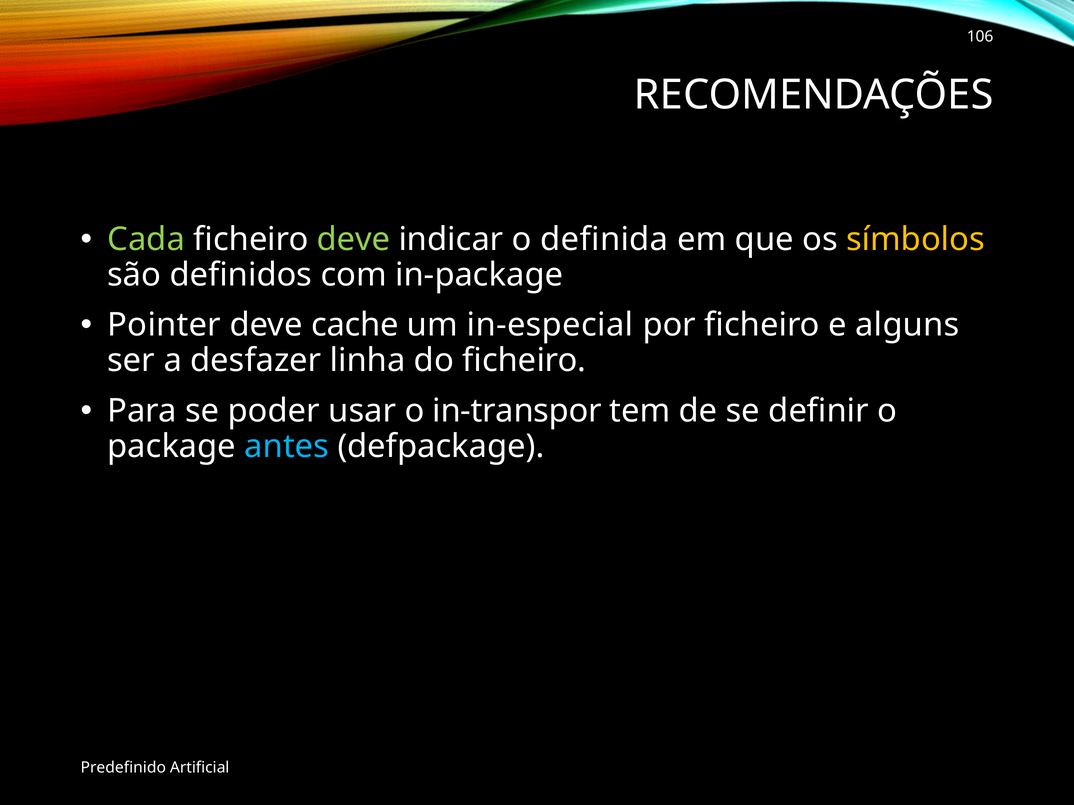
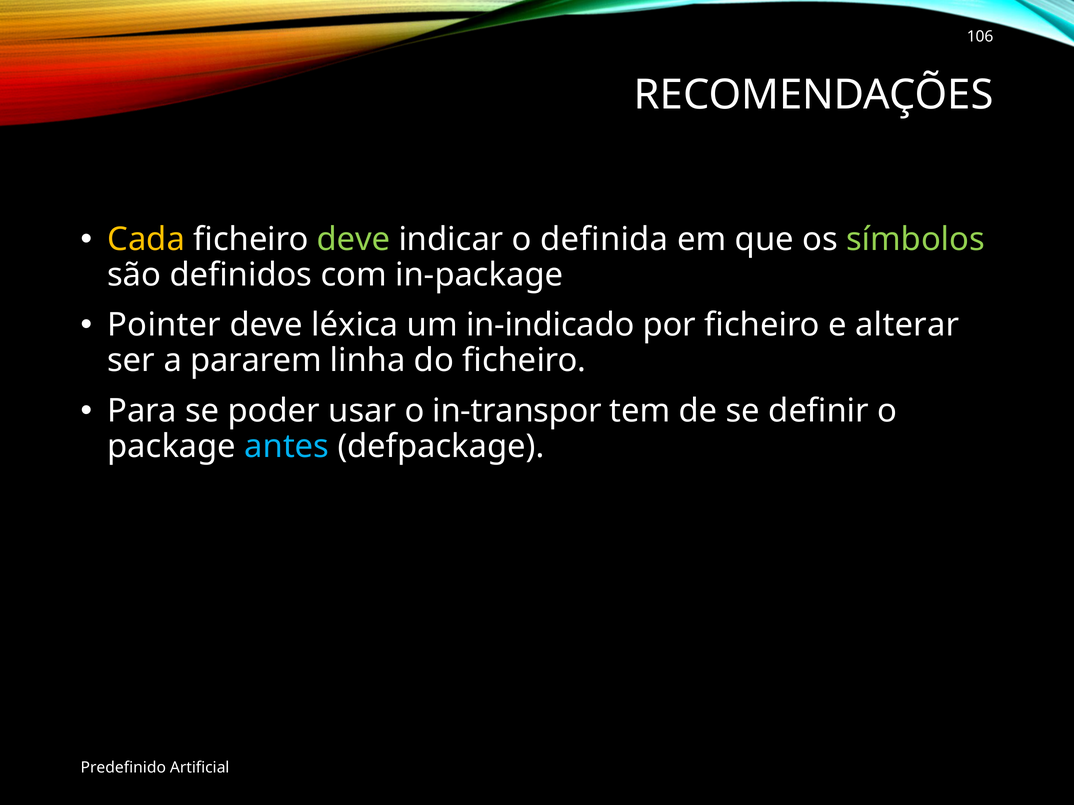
Cada colour: light green -> yellow
símbolos colour: yellow -> light green
cache: cache -> léxica
in-especial: in-especial -> in-indicado
alguns: alguns -> alterar
desfazer: desfazer -> pararem
